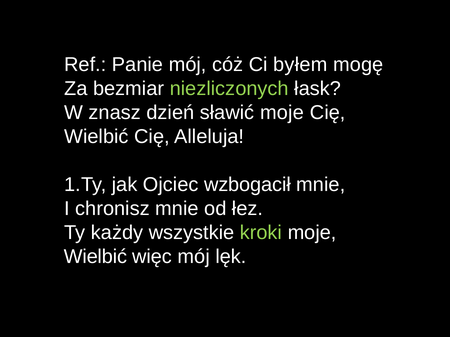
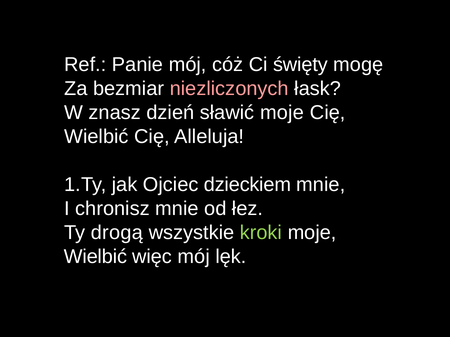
byłem: byłem -> święty
niezliczonych colour: light green -> pink
wzbogacił: wzbogacił -> dzieckiem
każdy: każdy -> drogą
